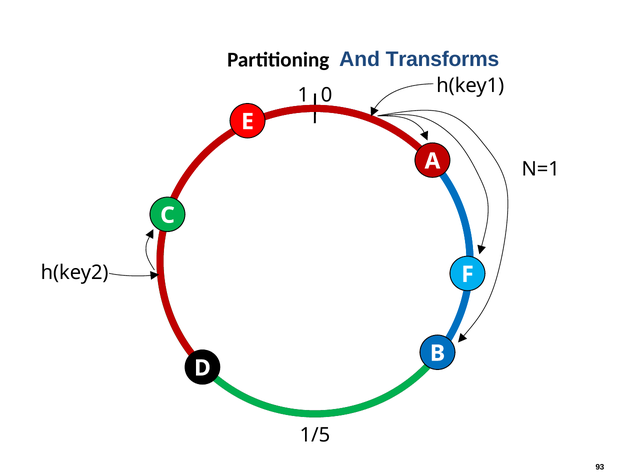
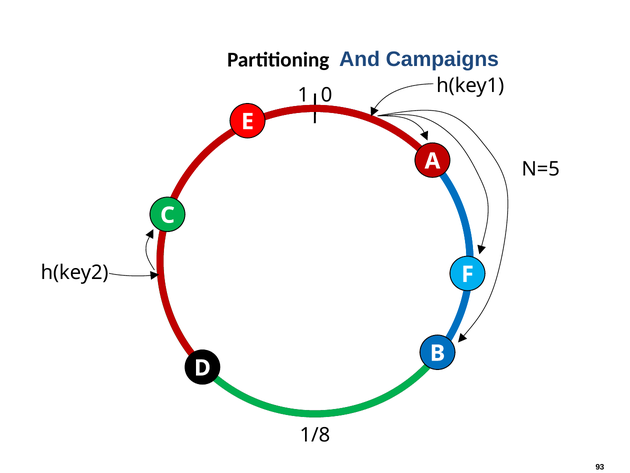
Transforms: Transforms -> Campaigns
N=1: N=1 -> N=5
1/5: 1/5 -> 1/8
